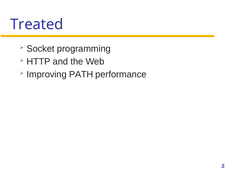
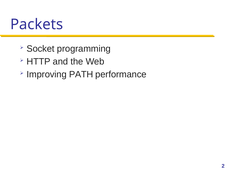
Treated: Treated -> Packets
